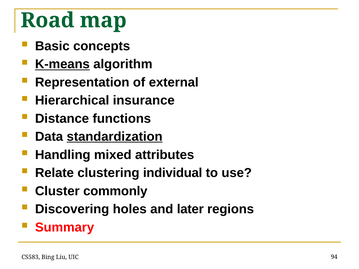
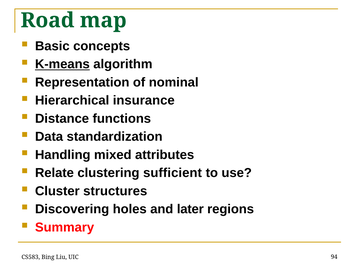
external: external -> nominal
standardization underline: present -> none
individual: individual -> sufficient
commonly: commonly -> structures
